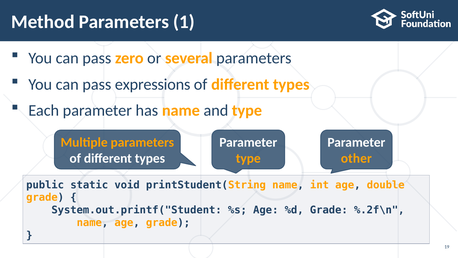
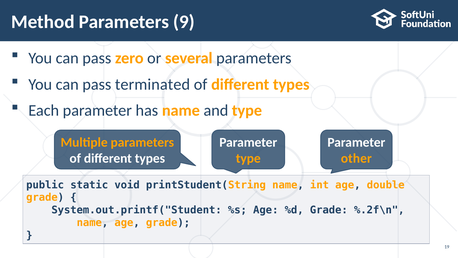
1: 1 -> 9
expressions: expressions -> terminated
